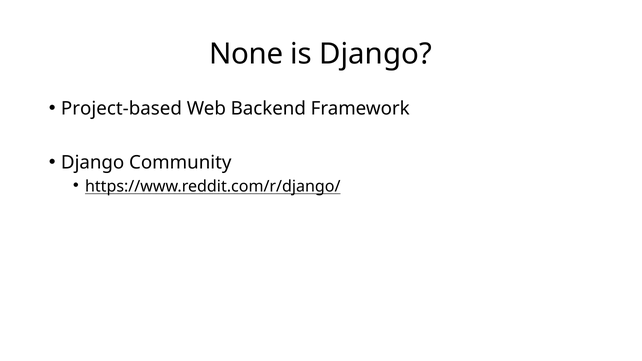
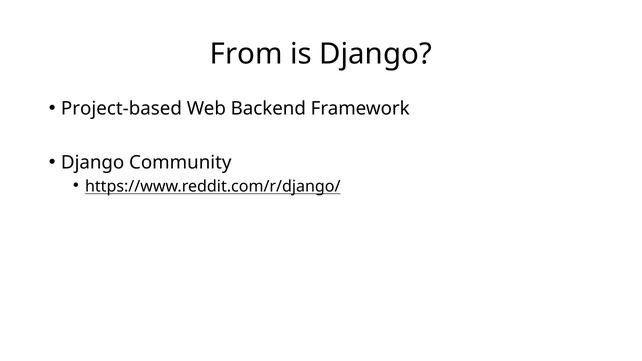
None: None -> From
